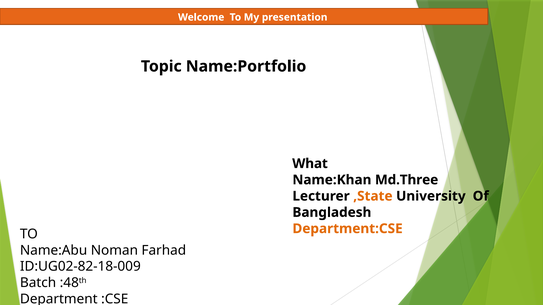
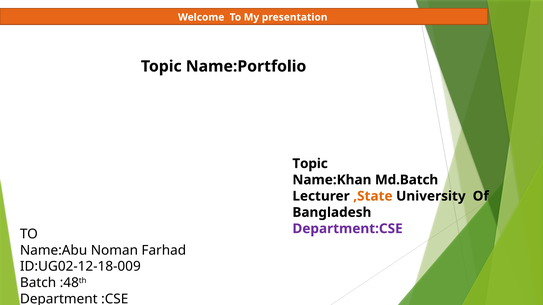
What at (310, 164): What -> Topic
Md.Three: Md.Three -> Md.Batch
Department:CSE colour: orange -> purple
ID:UG02-82-18-009: ID:UG02-82-18-009 -> ID:UG02-12-18-009
